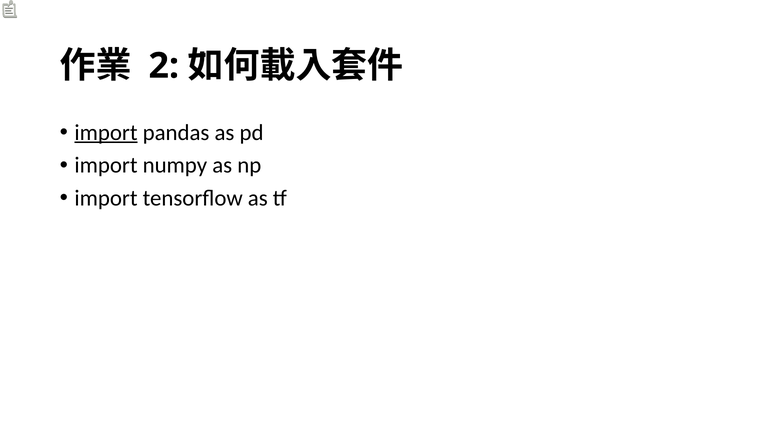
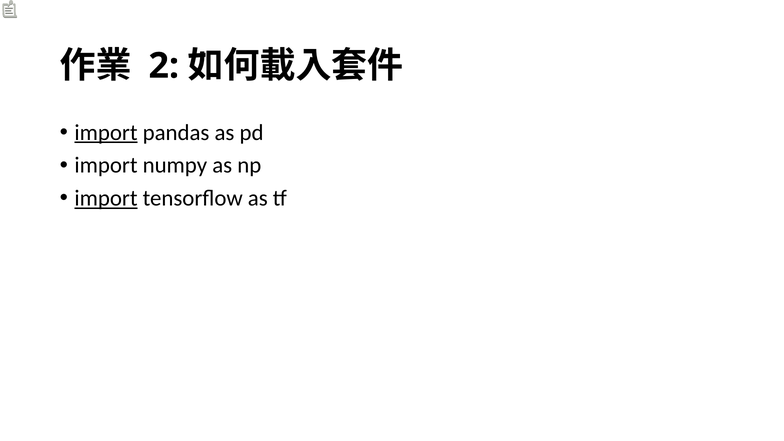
import at (106, 198) underline: none -> present
